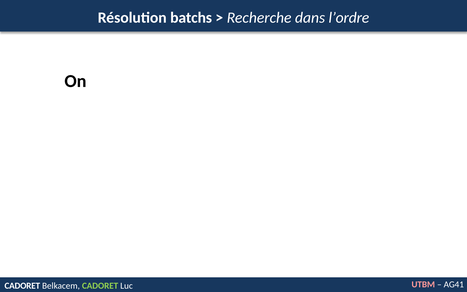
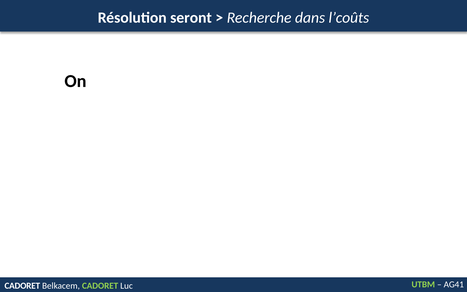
batchs: batchs -> seront
l’ordre: l’ordre -> l’coûts
UTBM colour: pink -> light green
